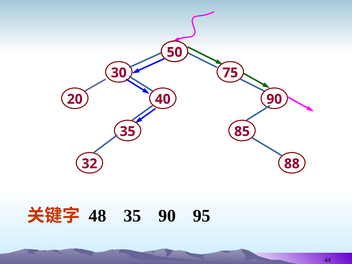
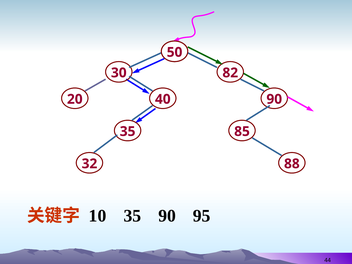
75: 75 -> 82
48: 48 -> 10
